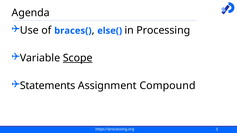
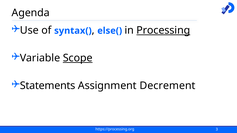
braces(: braces( -> syntax(
Processing underline: none -> present
Compound: Compound -> Decrement
